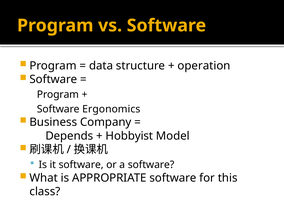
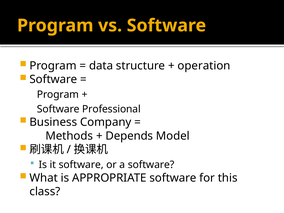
Ergonomics: Ergonomics -> Professional
Depends: Depends -> Methods
Hobbyist: Hobbyist -> Depends
